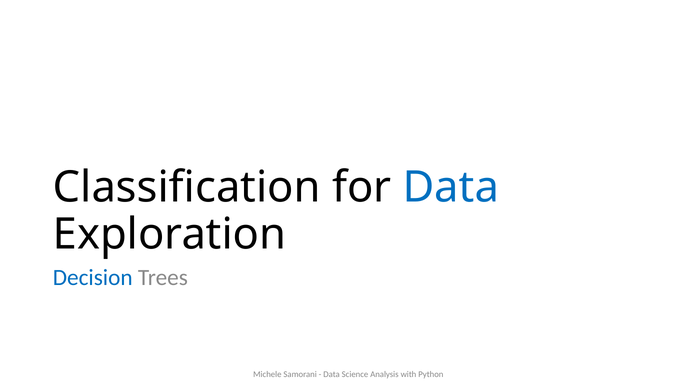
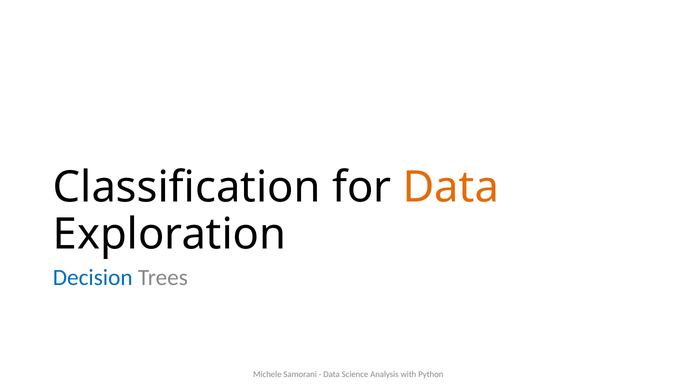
Data at (451, 187) colour: blue -> orange
